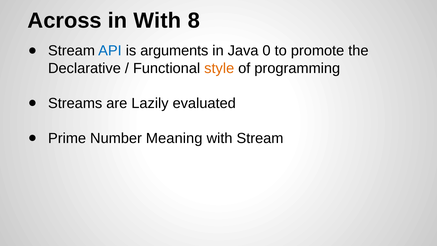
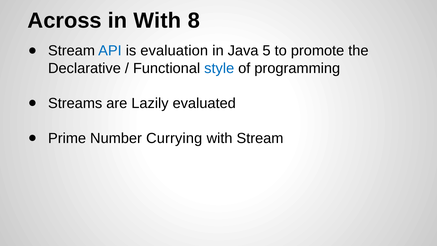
arguments: arguments -> evaluation
0: 0 -> 5
style colour: orange -> blue
Meaning: Meaning -> Currying
